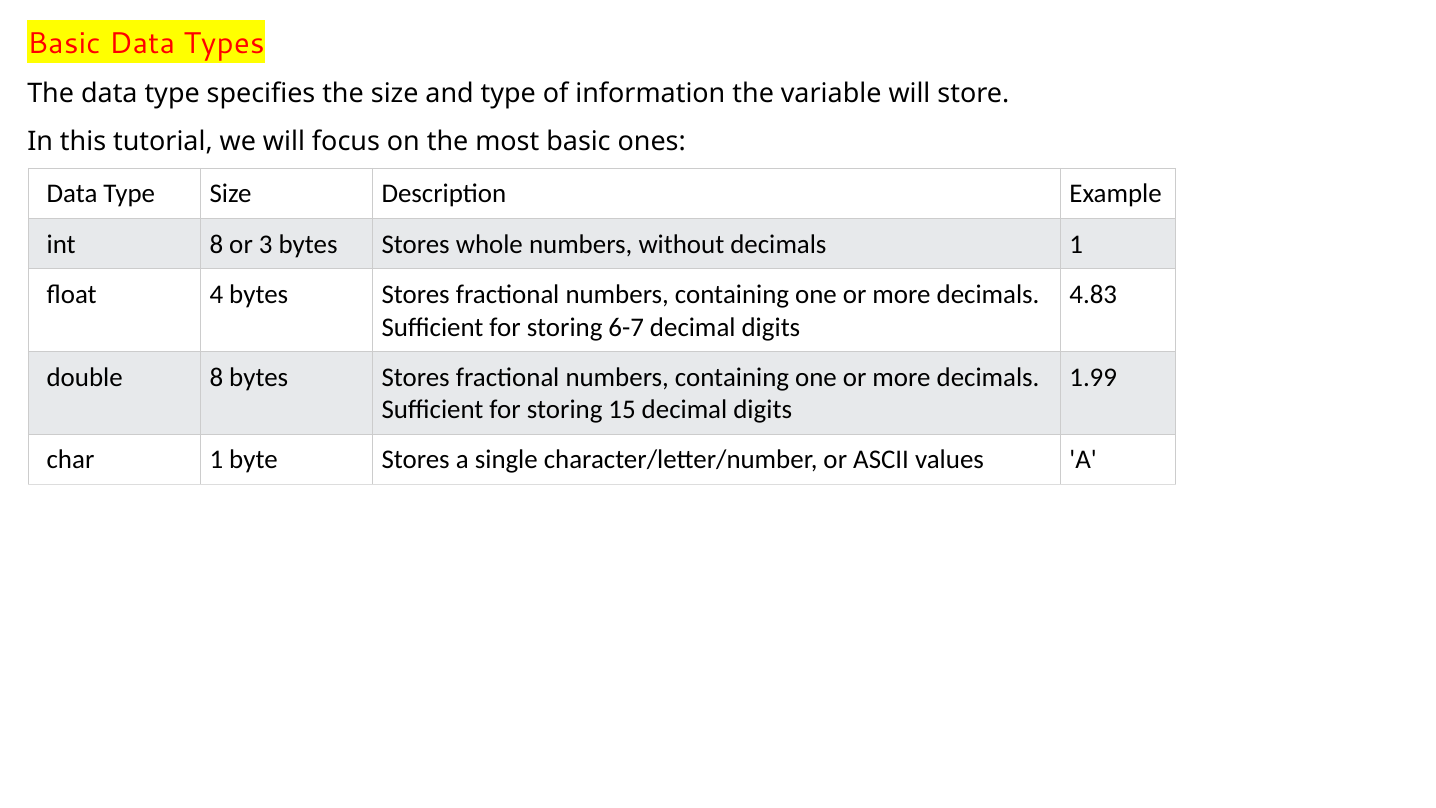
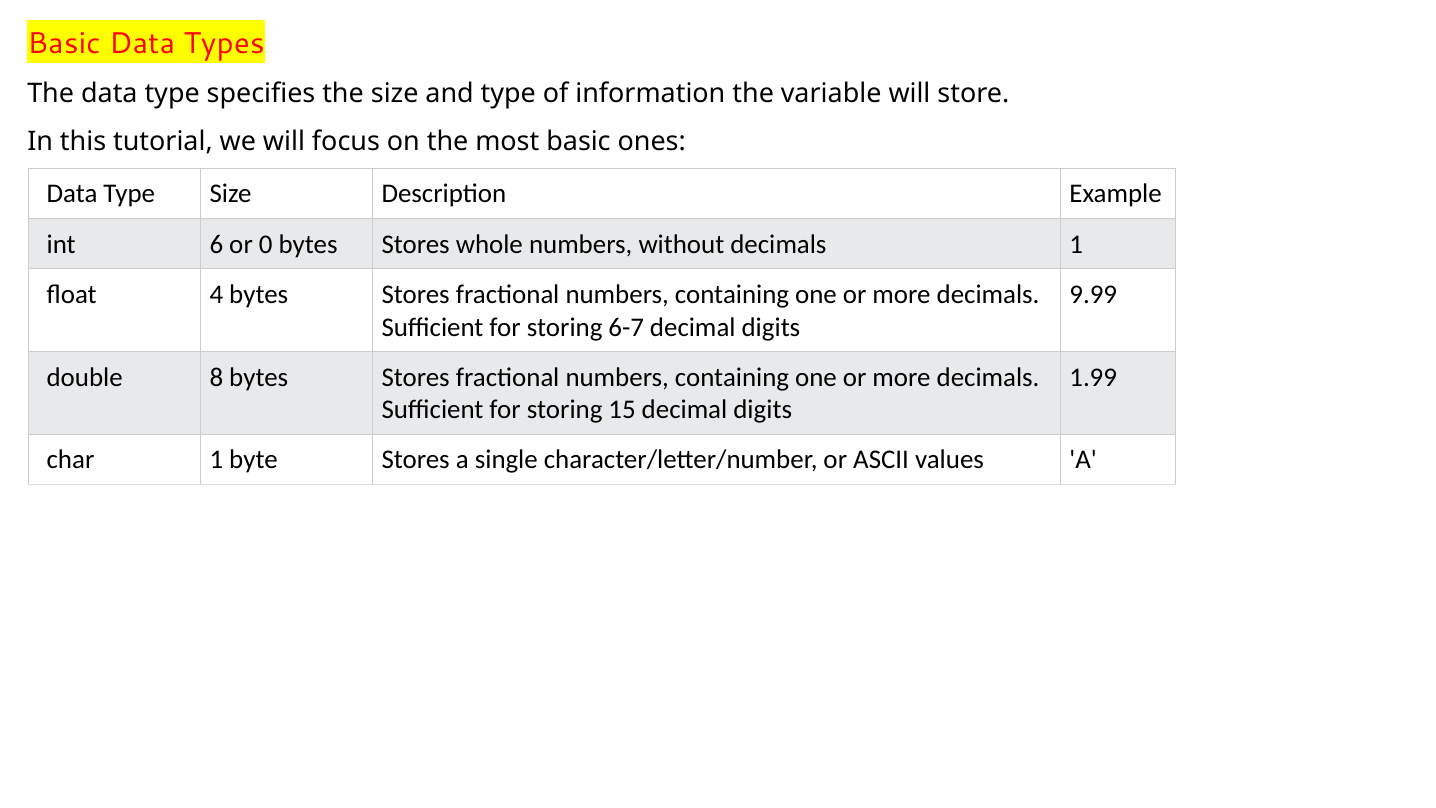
int 8: 8 -> 6
3: 3 -> 0
4.83: 4.83 -> 9.99
